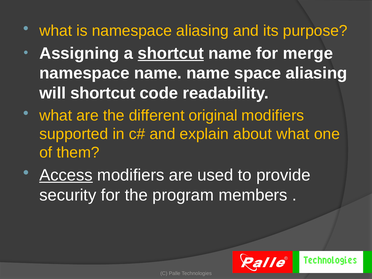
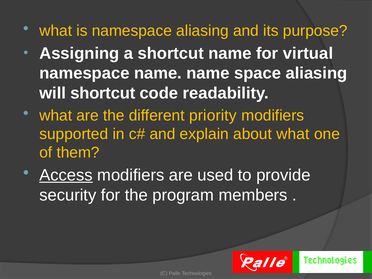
shortcut at (171, 53) underline: present -> none
merge: merge -> virtual
original: original -> priority
